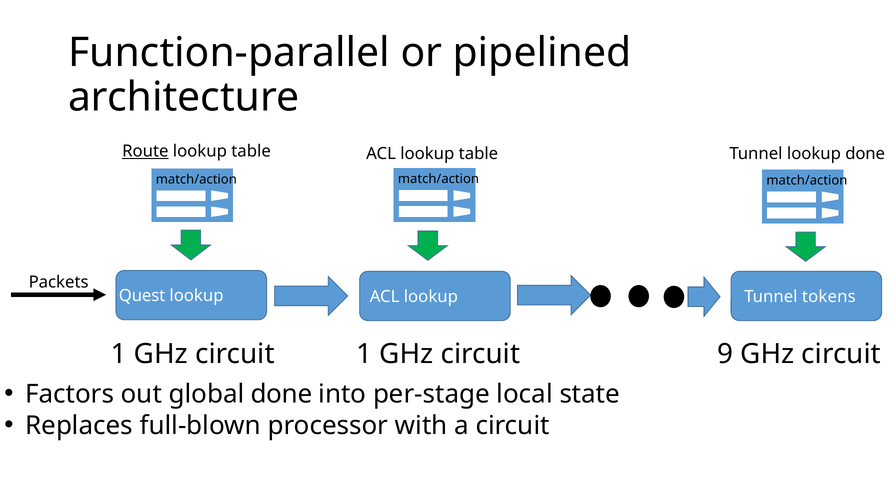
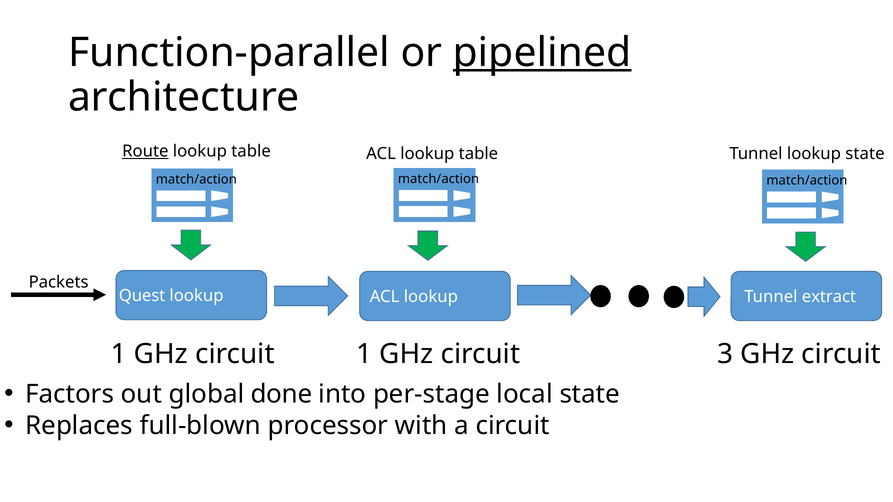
pipelined underline: none -> present
lookup done: done -> state
tokens: tokens -> extract
9: 9 -> 3
